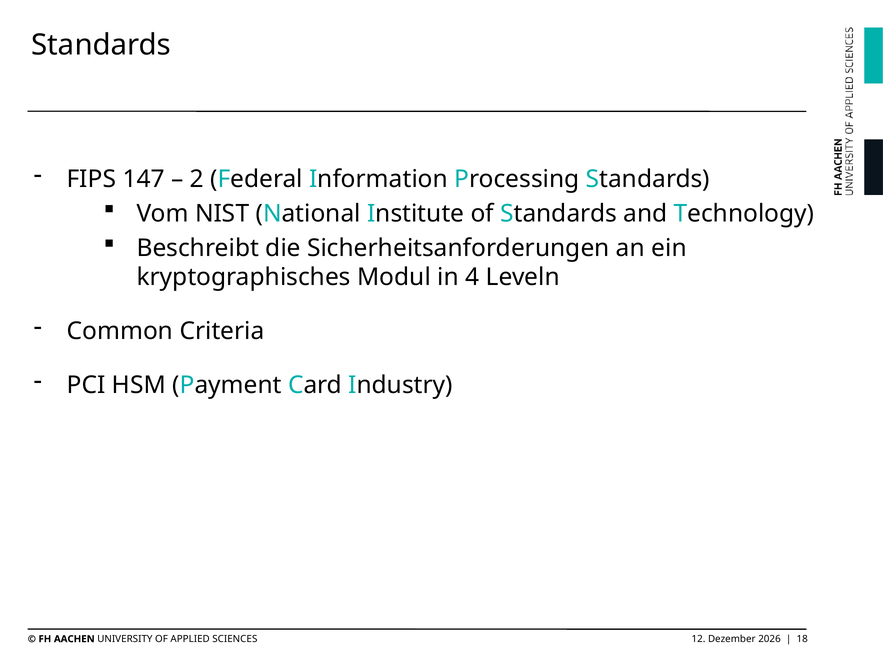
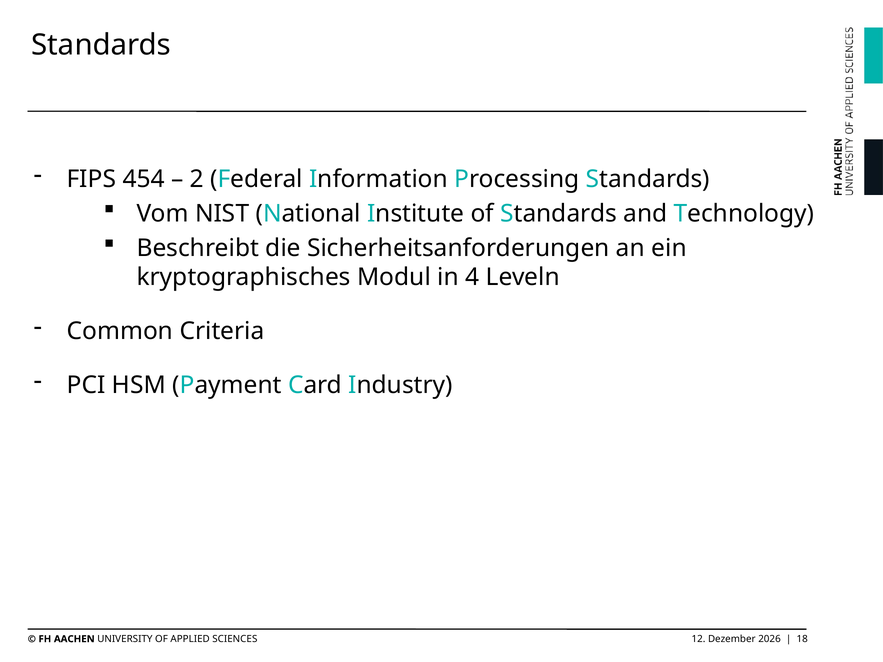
147: 147 -> 454
